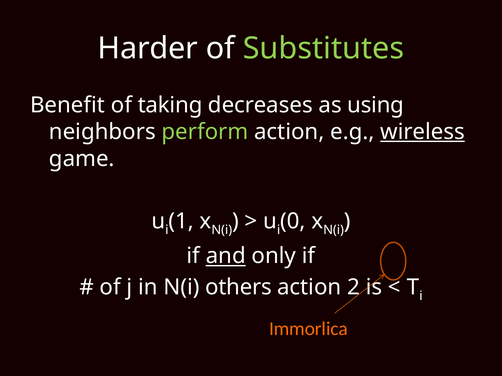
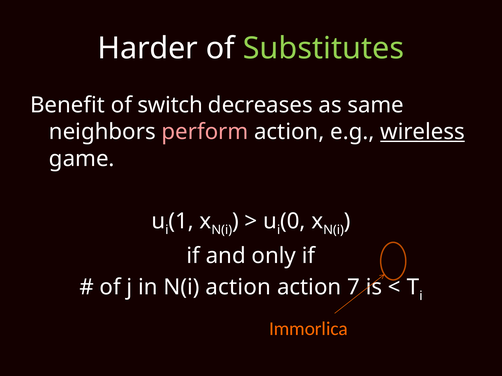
taking: taking -> switch
using: using -> same
perform colour: light green -> pink
and underline: present -> none
N(i others: others -> action
2: 2 -> 7
